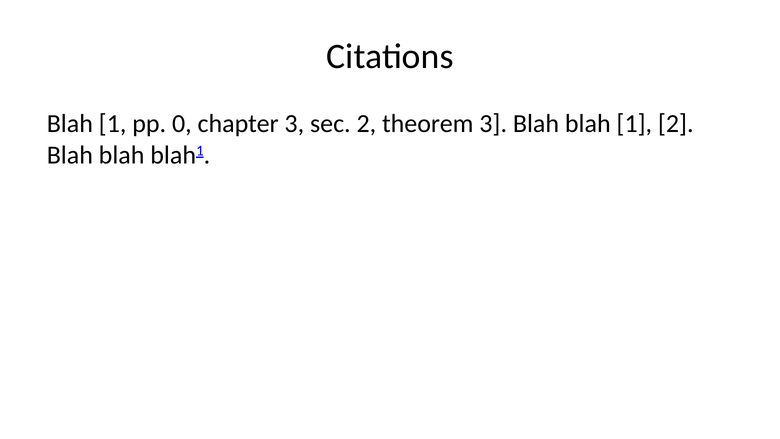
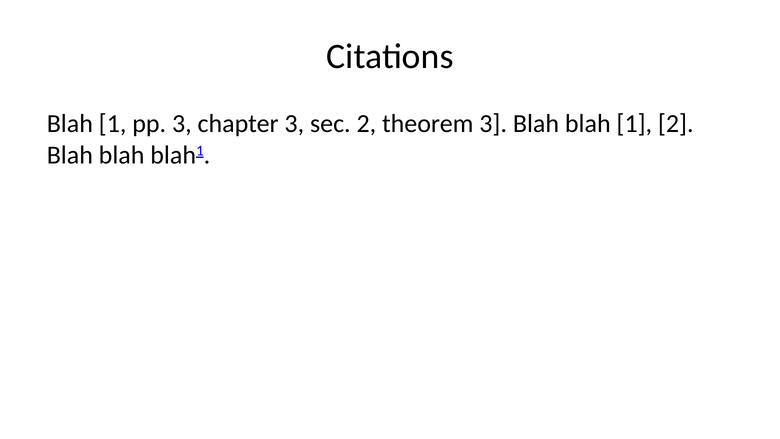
pp 0: 0 -> 3
